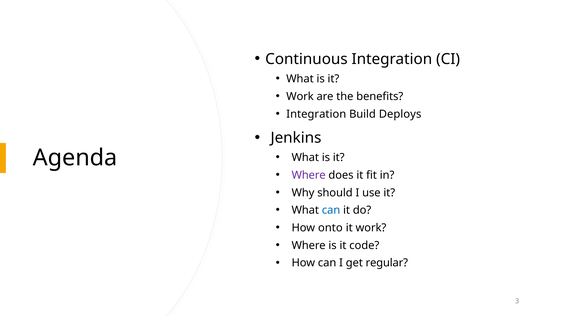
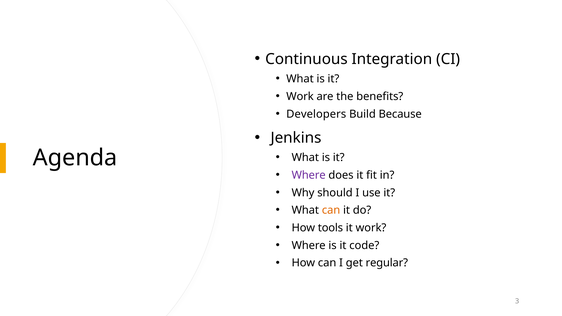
Integration at (316, 114): Integration -> Developers
Deploys: Deploys -> Because
can at (331, 210) colour: blue -> orange
onto: onto -> tools
